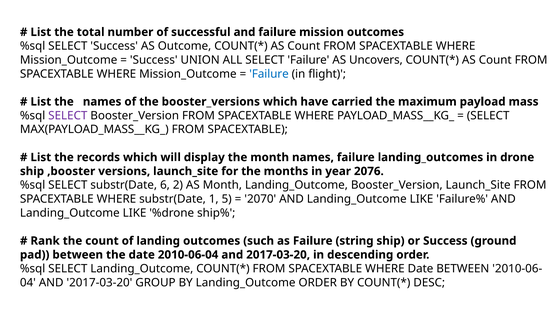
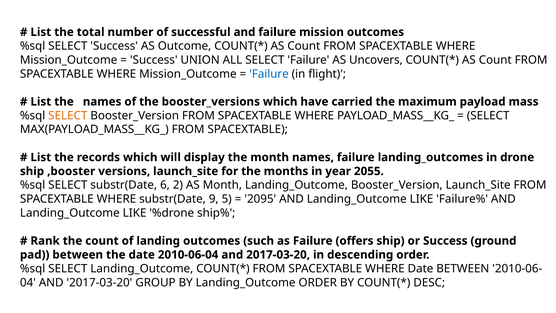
SELECT at (68, 115) colour: purple -> orange
2076: 2076 -> 2055
1: 1 -> 9
2070: 2070 -> 2095
string: string -> offers
